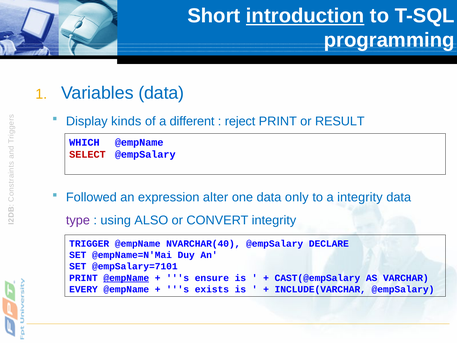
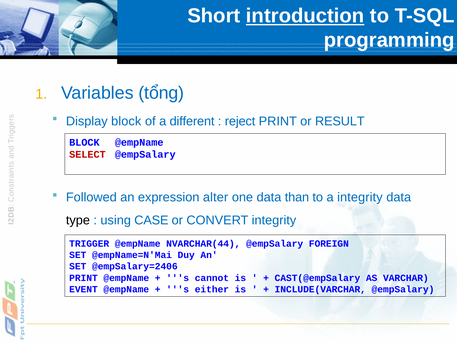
Variables data: data -> tổng
Display kinds: kinds -> block
WHICH at (84, 142): WHICH -> BLOCK
only: only -> than
type colour: purple -> black
ALSO: ALSO -> CASE
NVARCHAR(40: NVARCHAR(40 -> NVARCHAR(44
DECLARE: DECLARE -> FOREIGN
@empSalary=7101: @empSalary=7101 -> @empSalary=2406
@empName at (126, 278) underline: present -> none
ensure: ensure -> cannot
EVERY: EVERY -> EVENT
exists: exists -> either
